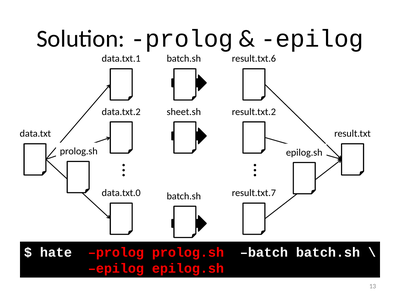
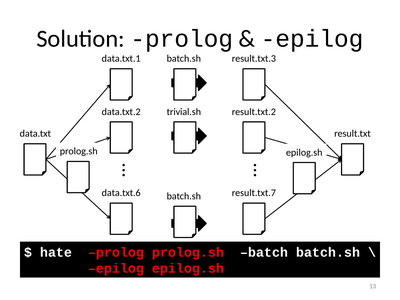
result.txt.6: result.txt.6 -> result.txt.3
sheet.sh: sheet.sh -> trivial.sh
data.txt.0: data.txt.0 -> data.txt.6
